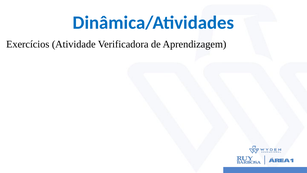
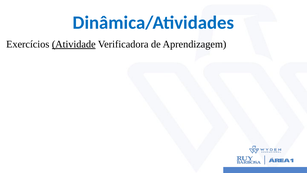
Atividade underline: none -> present
